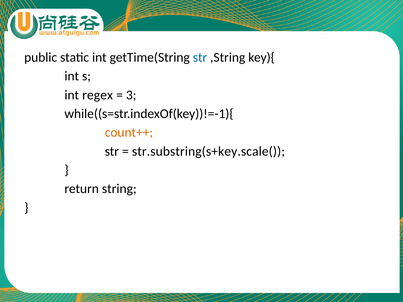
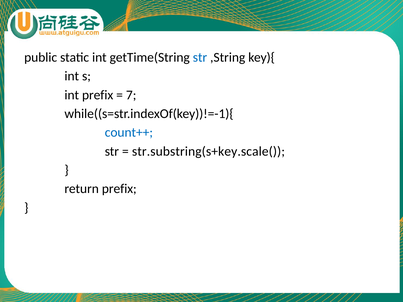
int regex: regex -> prefix
3: 3 -> 7
count++ colour: orange -> blue
return string: string -> prefix
